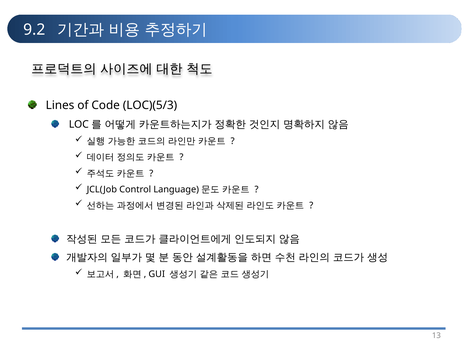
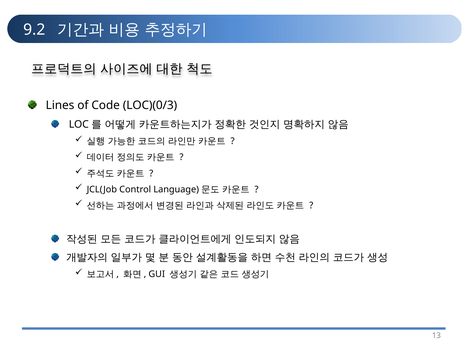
LOC)(5/3: LOC)(5/3 -> LOC)(0/3
